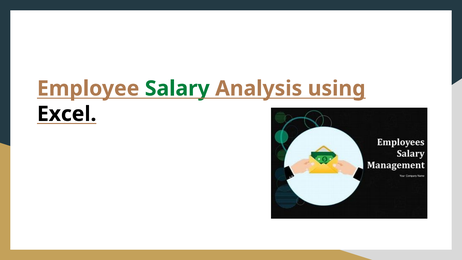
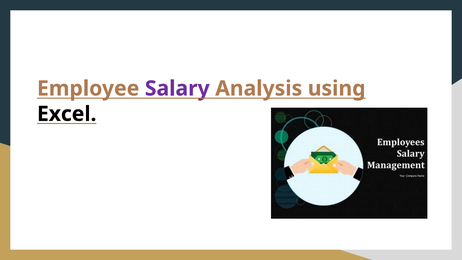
Salary colour: green -> purple
